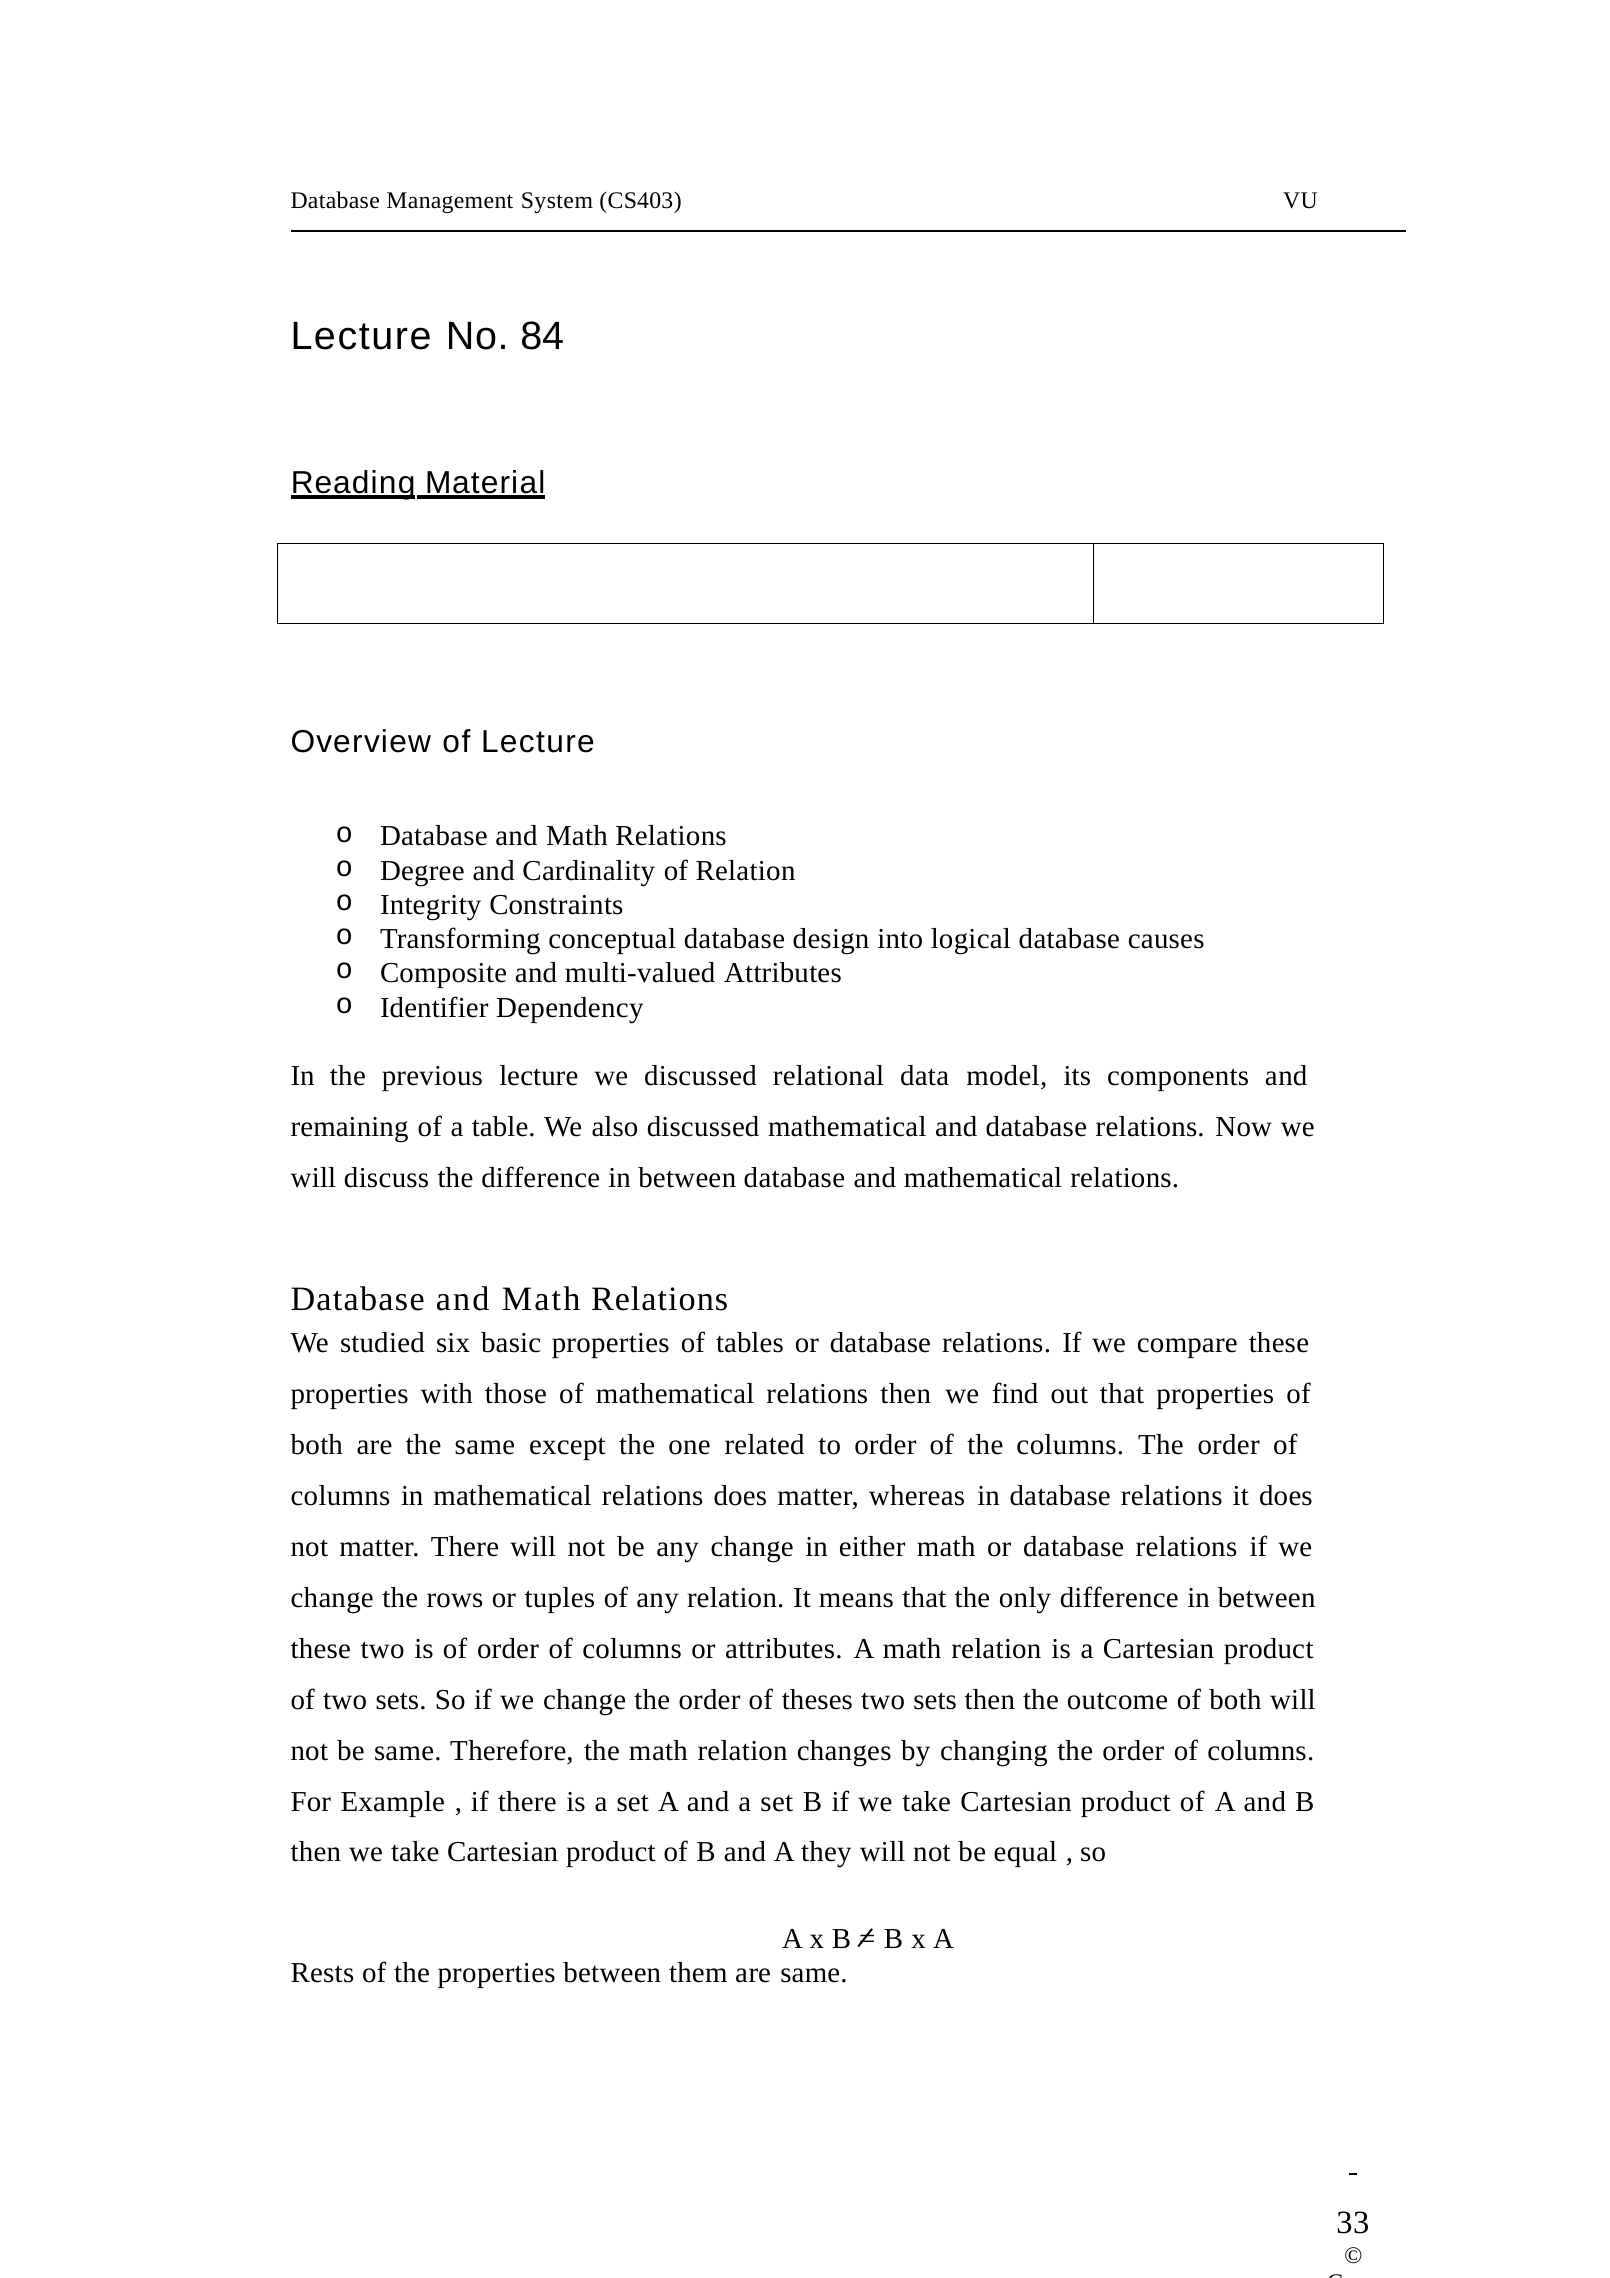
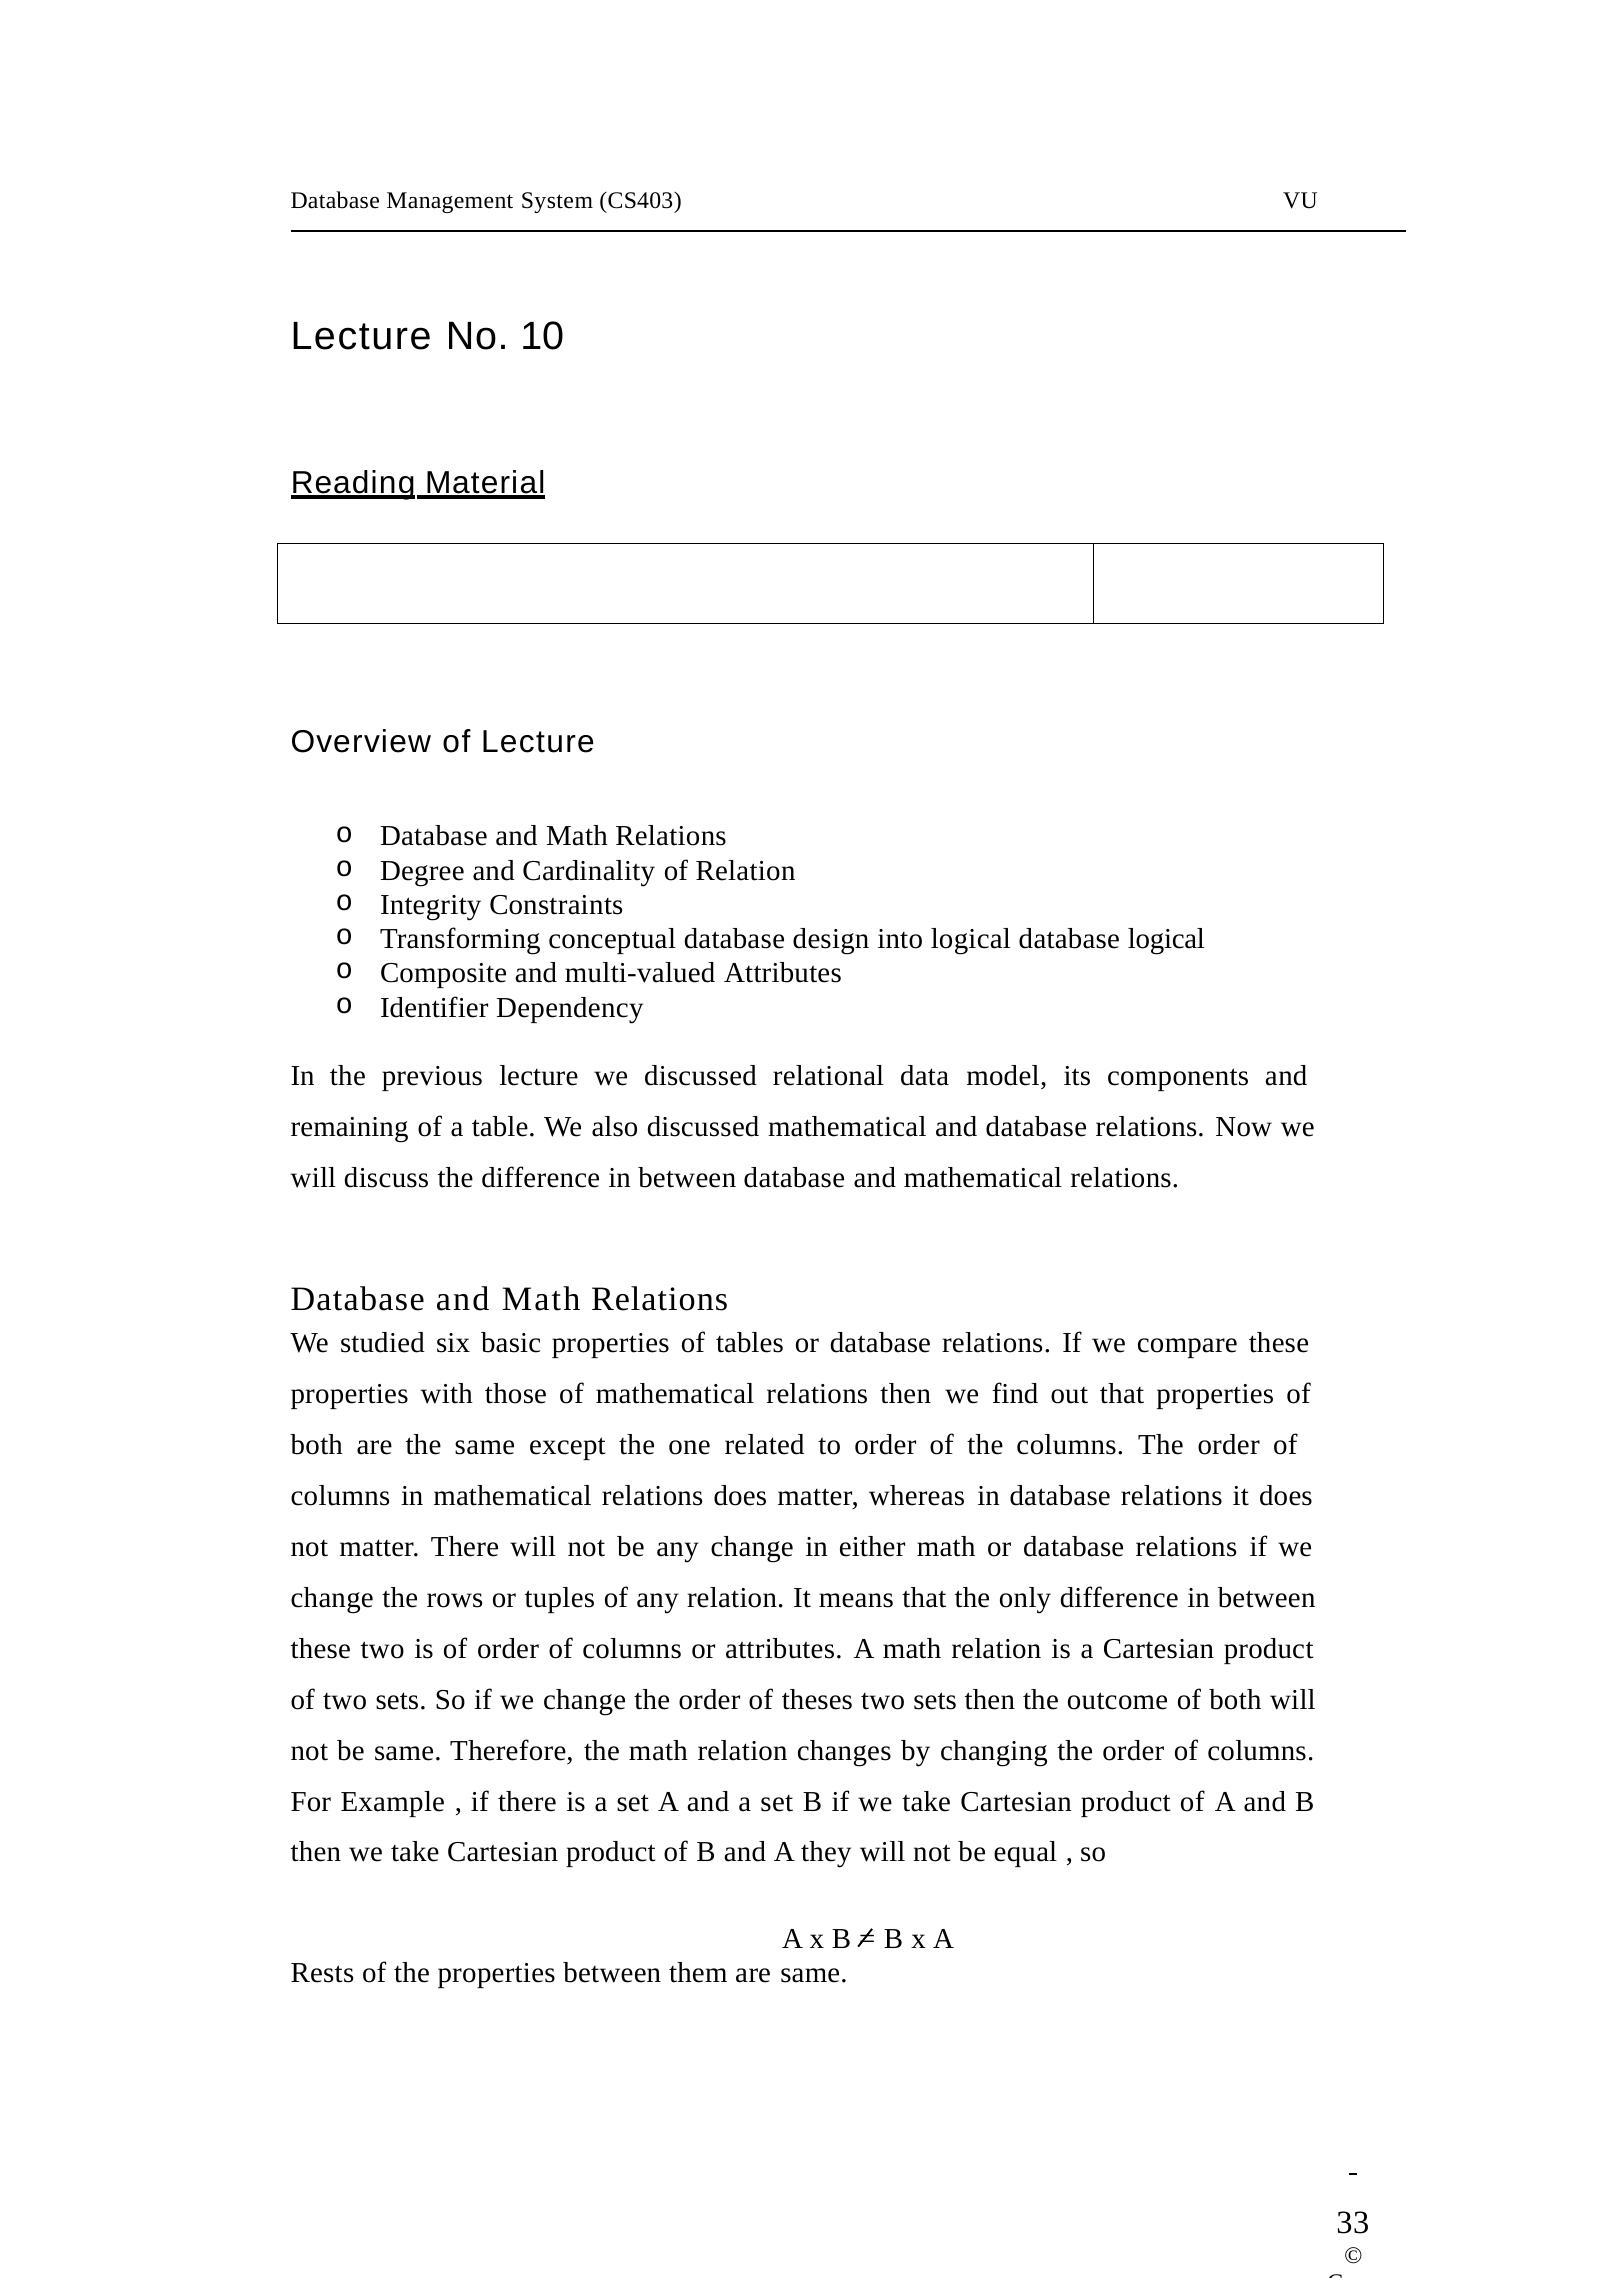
84: 84 -> 10
database causes: causes -> logical
